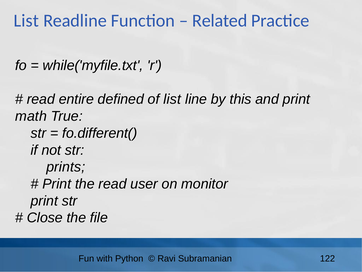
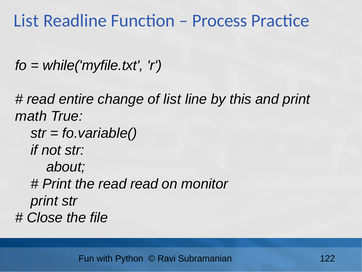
Related: Related -> Process
defined: defined -> change
fo.different(: fo.different( -> fo.variable(
prints: prints -> about
read user: user -> read
